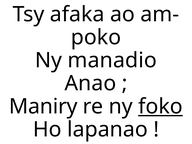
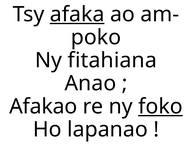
afaka underline: none -> present
manadio: manadio -> fitahiana
Maniry: Maniry -> Afakao
